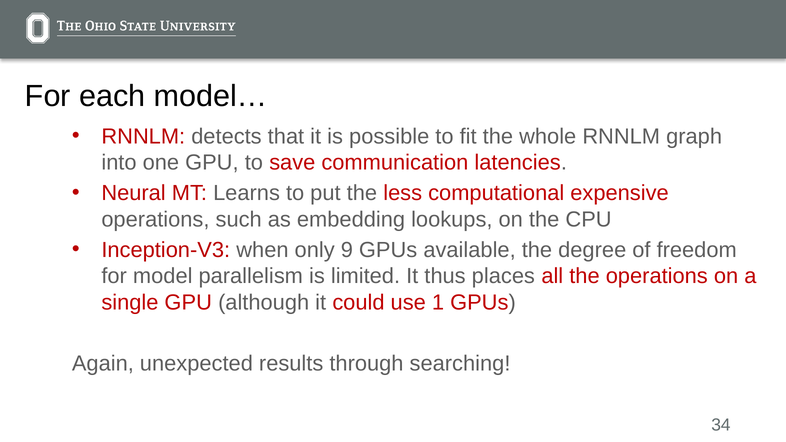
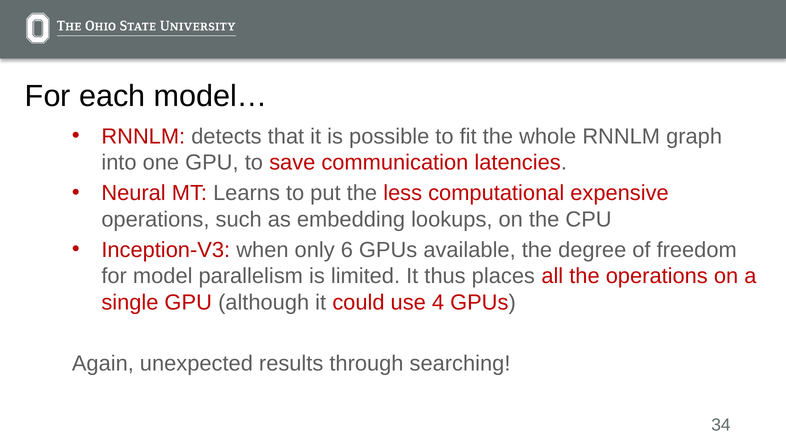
9: 9 -> 6
1: 1 -> 4
